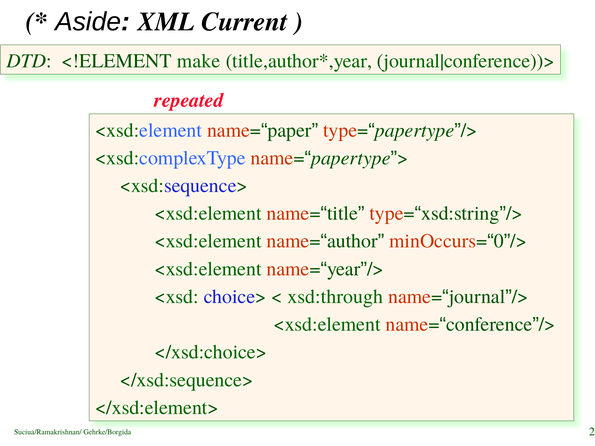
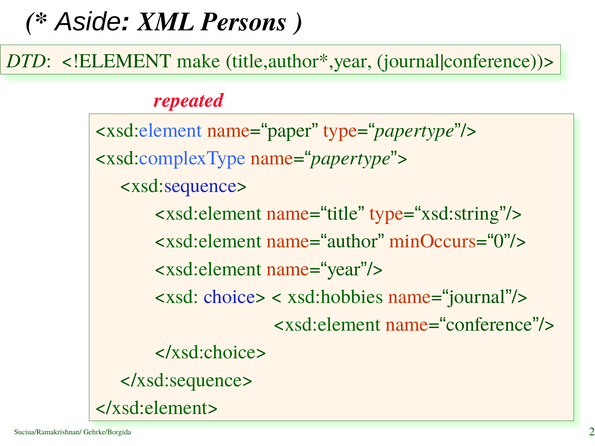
Current: Current -> Persons
xsd:through: xsd:through -> xsd:hobbies
